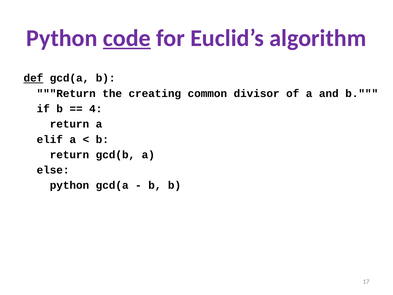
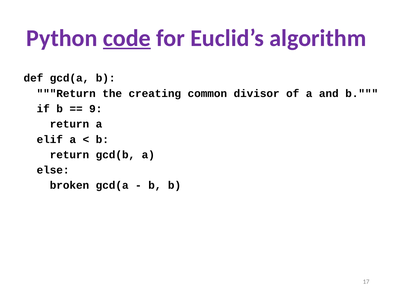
def underline: present -> none
4: 4 -> 9
python at (69, 185): python -> broken
